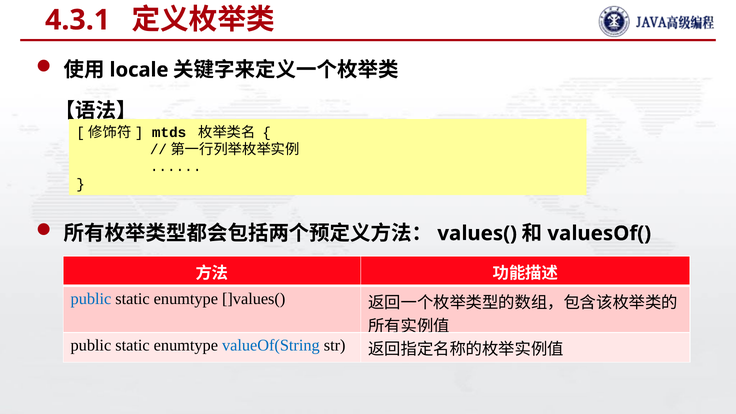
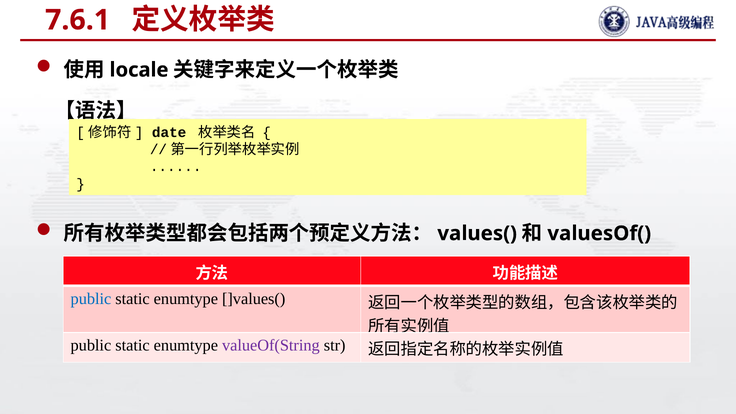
4.3.1: 4.3.1 -> 7.6.1
mtds: mtds -> date
valueOf(String colour: blue -> purple
